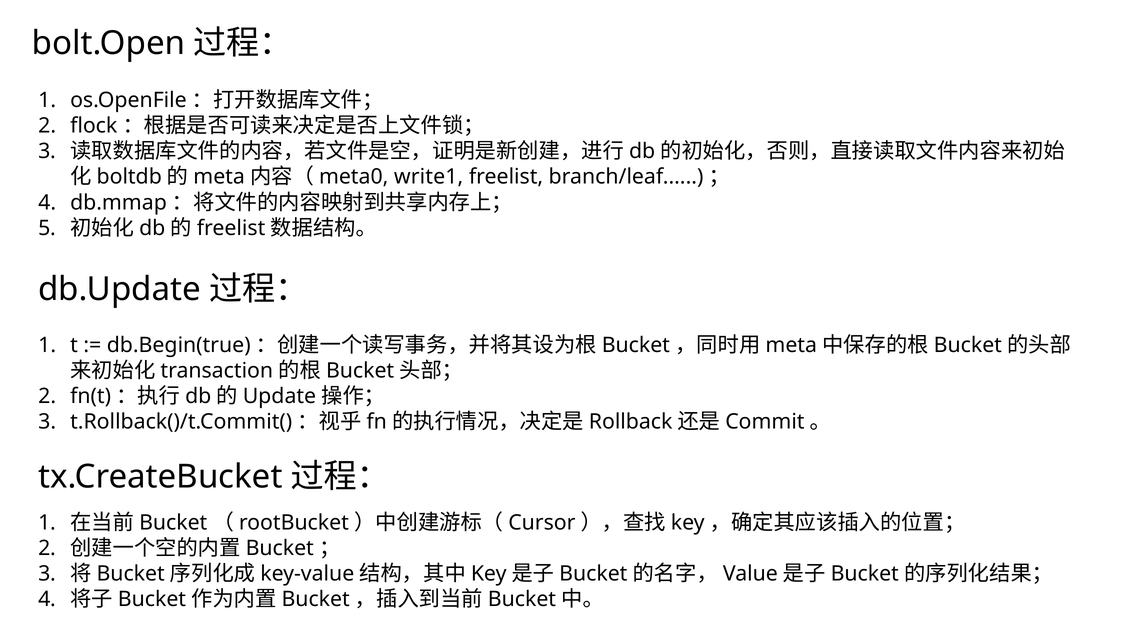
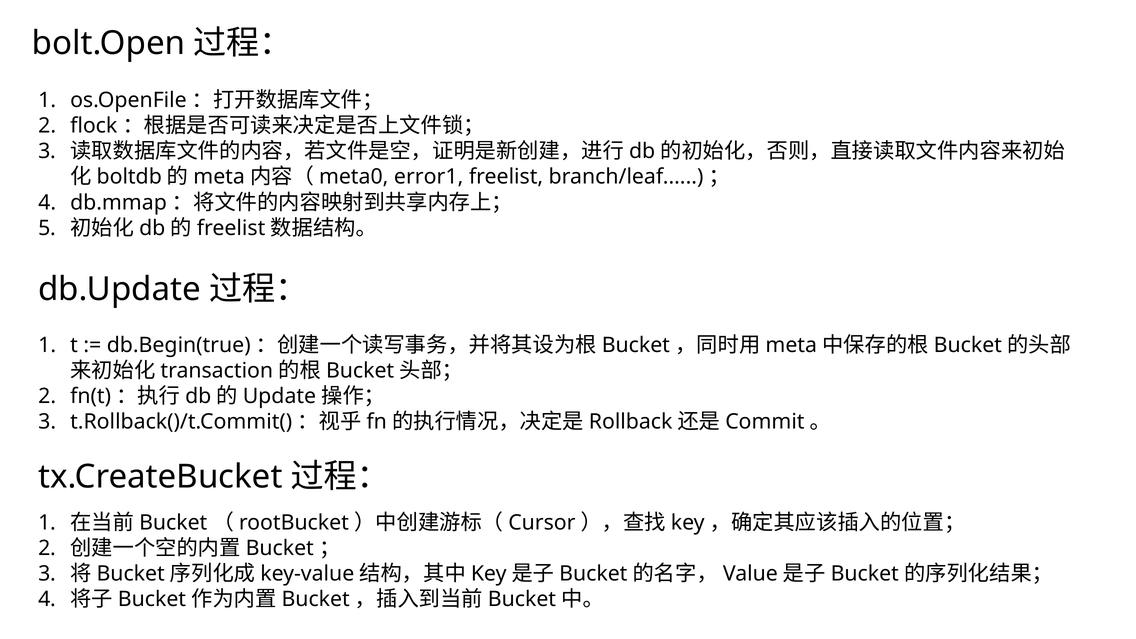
write1: write1 -> error1
